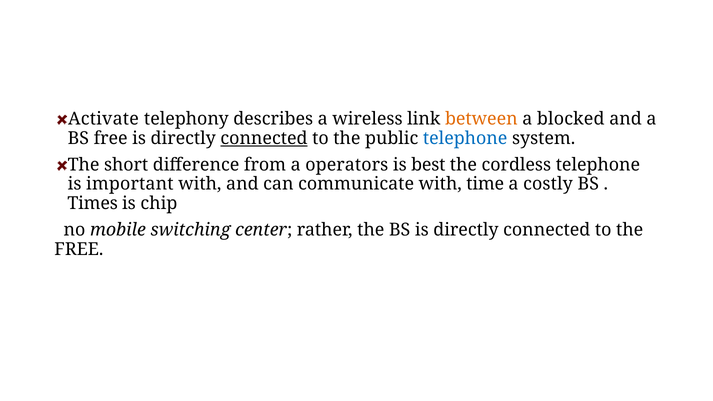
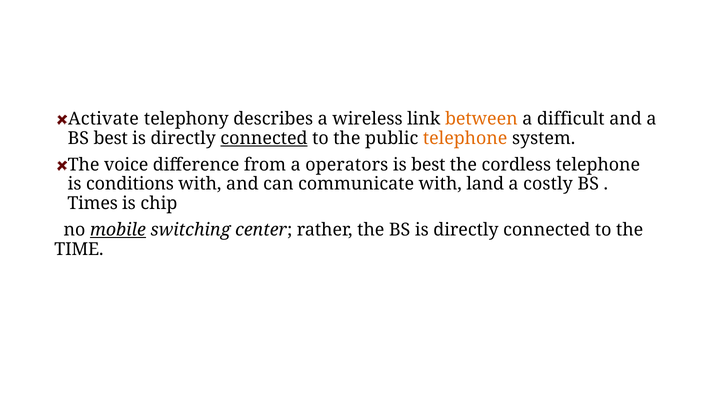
blocked: blocked -> difficult
BS free: free -> best
telephone at (465, 138) colour: blue -> orange
short: short -> voice
important: important -> conditions
time: time -> land
mobile underline: none -> present
FREE at (79, 249): FREE -> TIME
